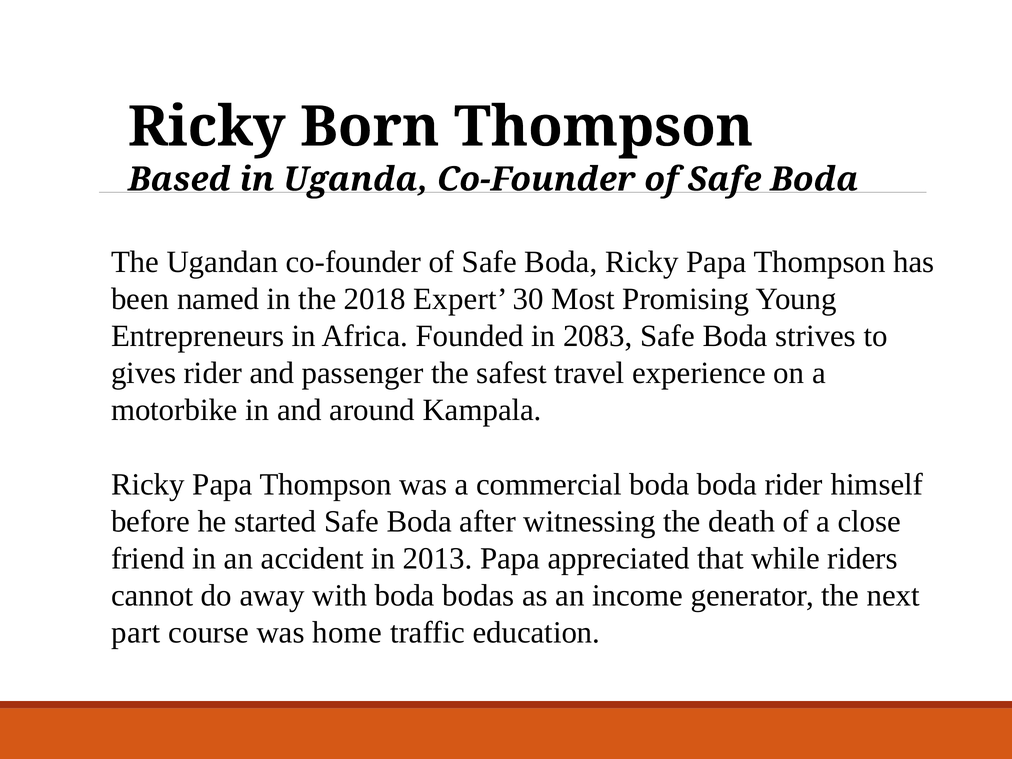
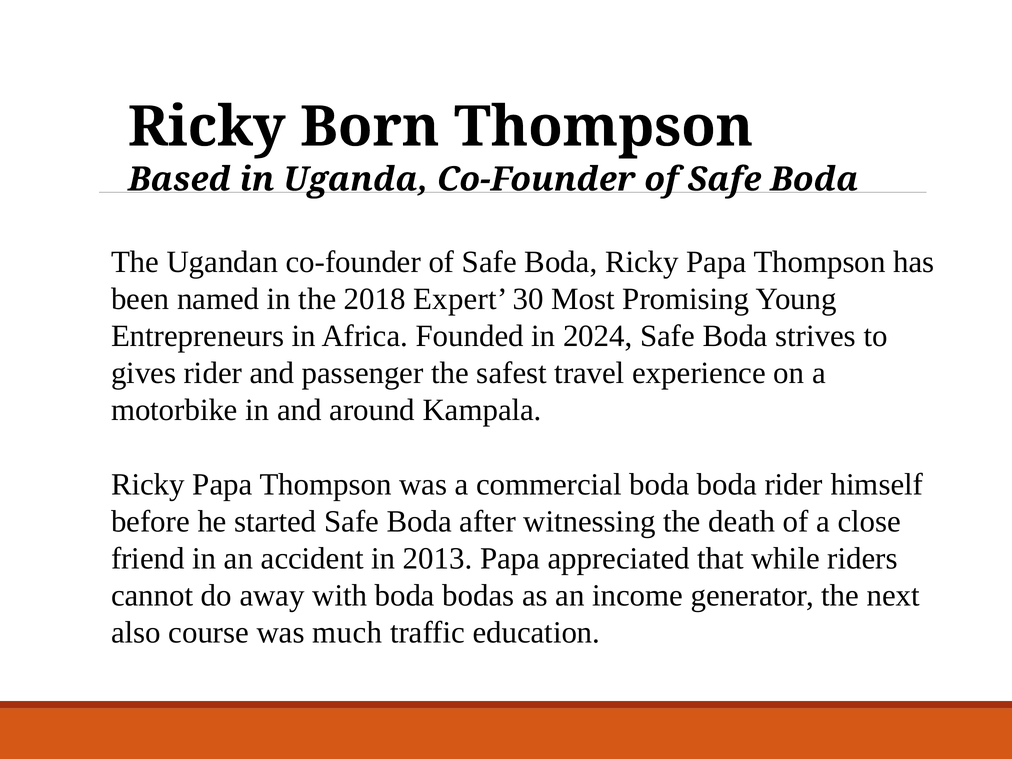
2083: 2083 -> 2024
part: part -> also
home: home -> much
